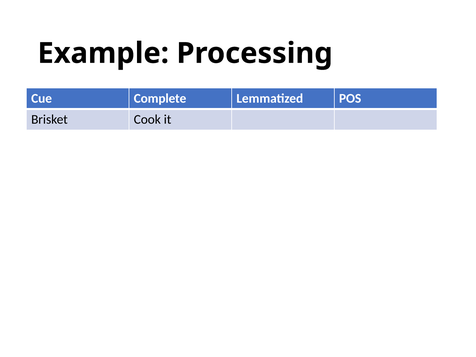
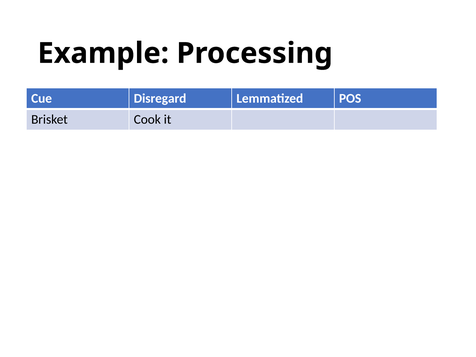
Complete: Complete -> Disregard
